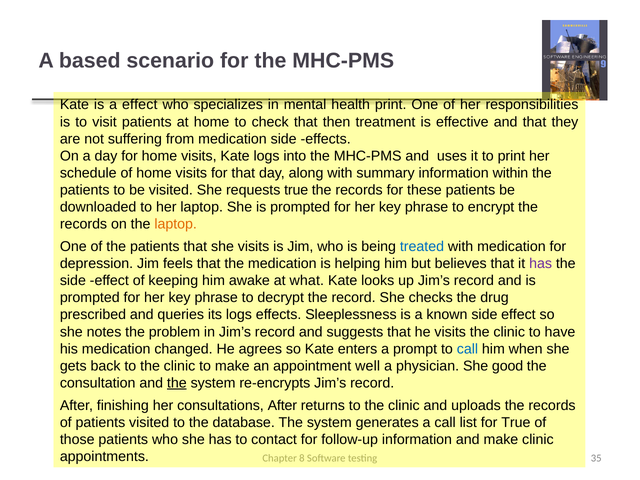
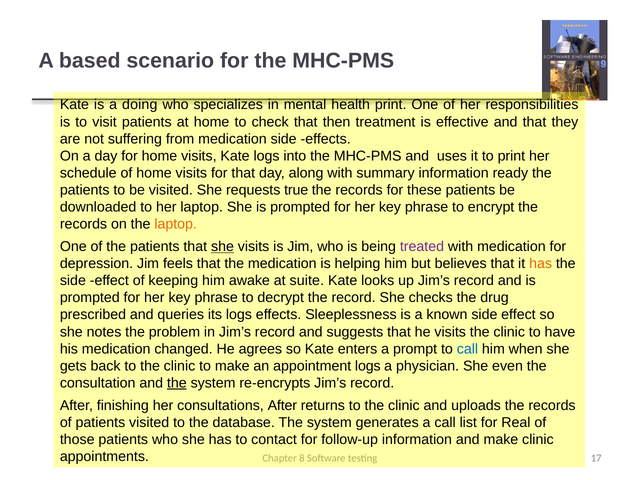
a effect: effect -> doing
within: within -> ready
she at (222, 247) underline: none -> present
treated colour: blue -> purple
has at (541, 264) colour: purple -> orange
what: what -> suite
appointment well: well -> logs
good: good -> even
for True: True -> Real
35: 35 -> 17
